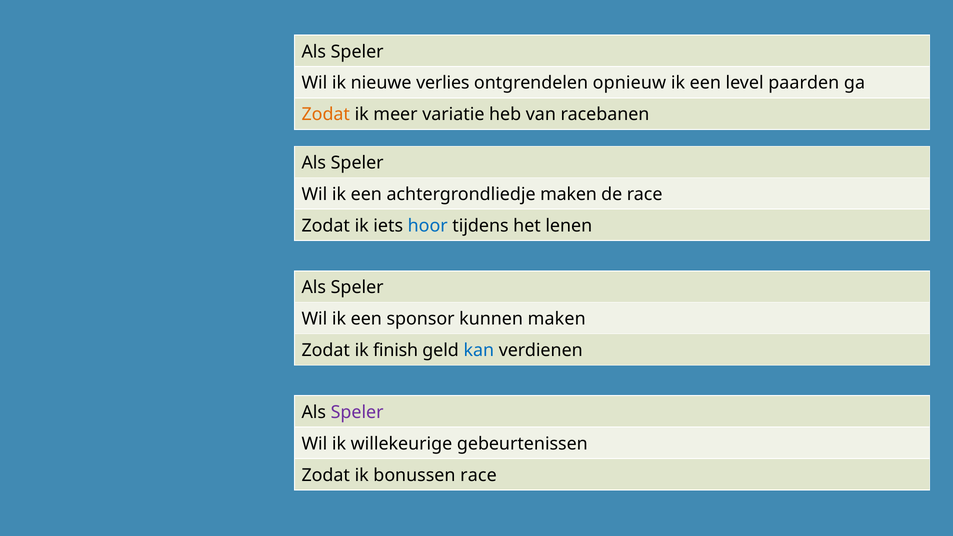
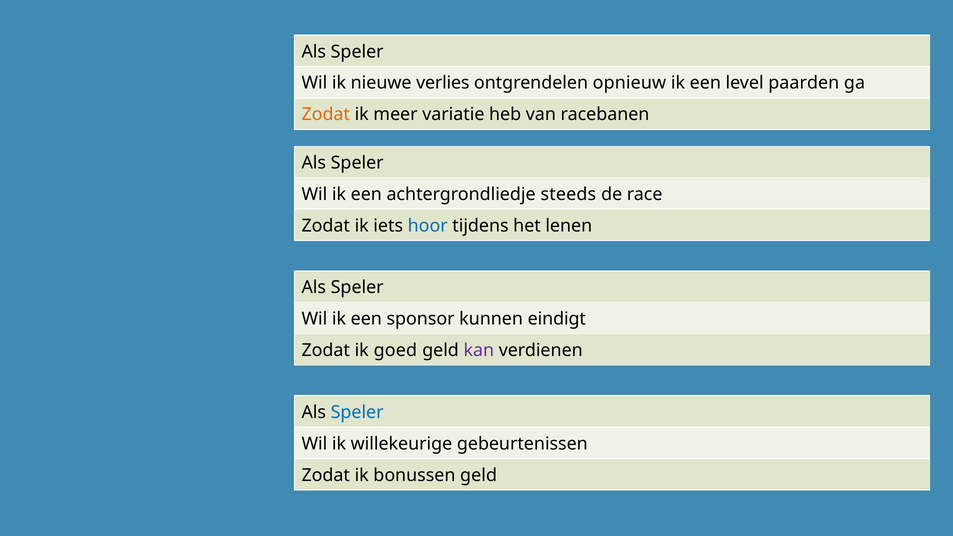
achtergrondliedje maken: maken -> steeds
kunnen maken: maken -> eindigt
finish: finish -> goed
kan colour: blue -> purple
Speler at (357, 412) colour: purple -> blue
bonussen race: race -> geld
